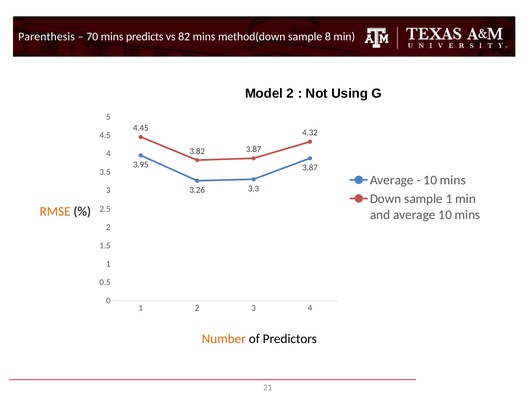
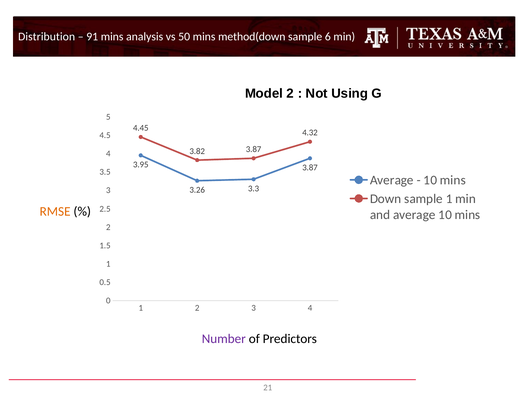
Parenthesis: Parenthesis -> Distribution
70: 70 -> 91
predicts: predicts -> analysis
82: 82 -> 50
8: 8 -> 6
Number colour: orange -> purple
